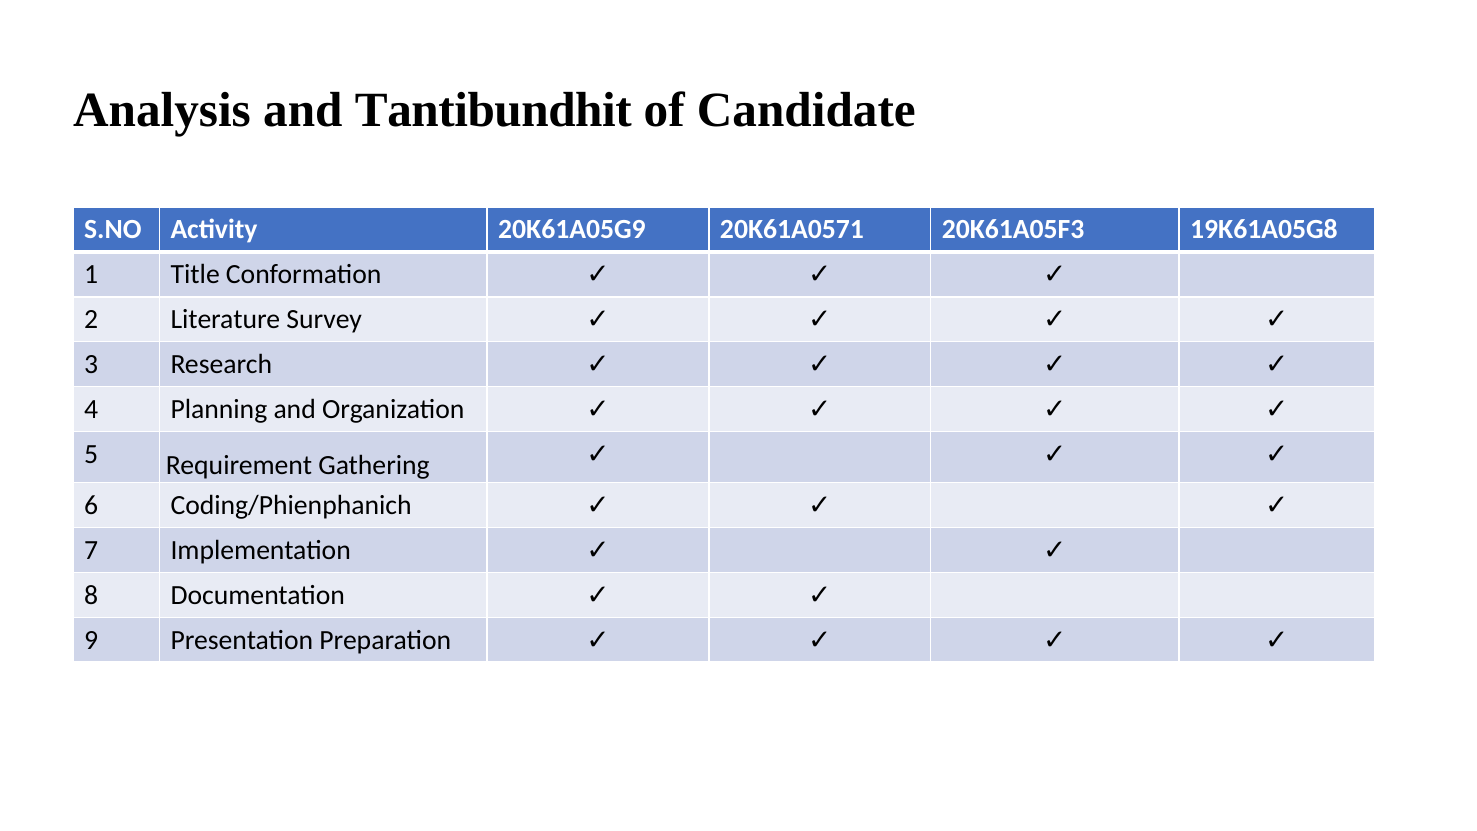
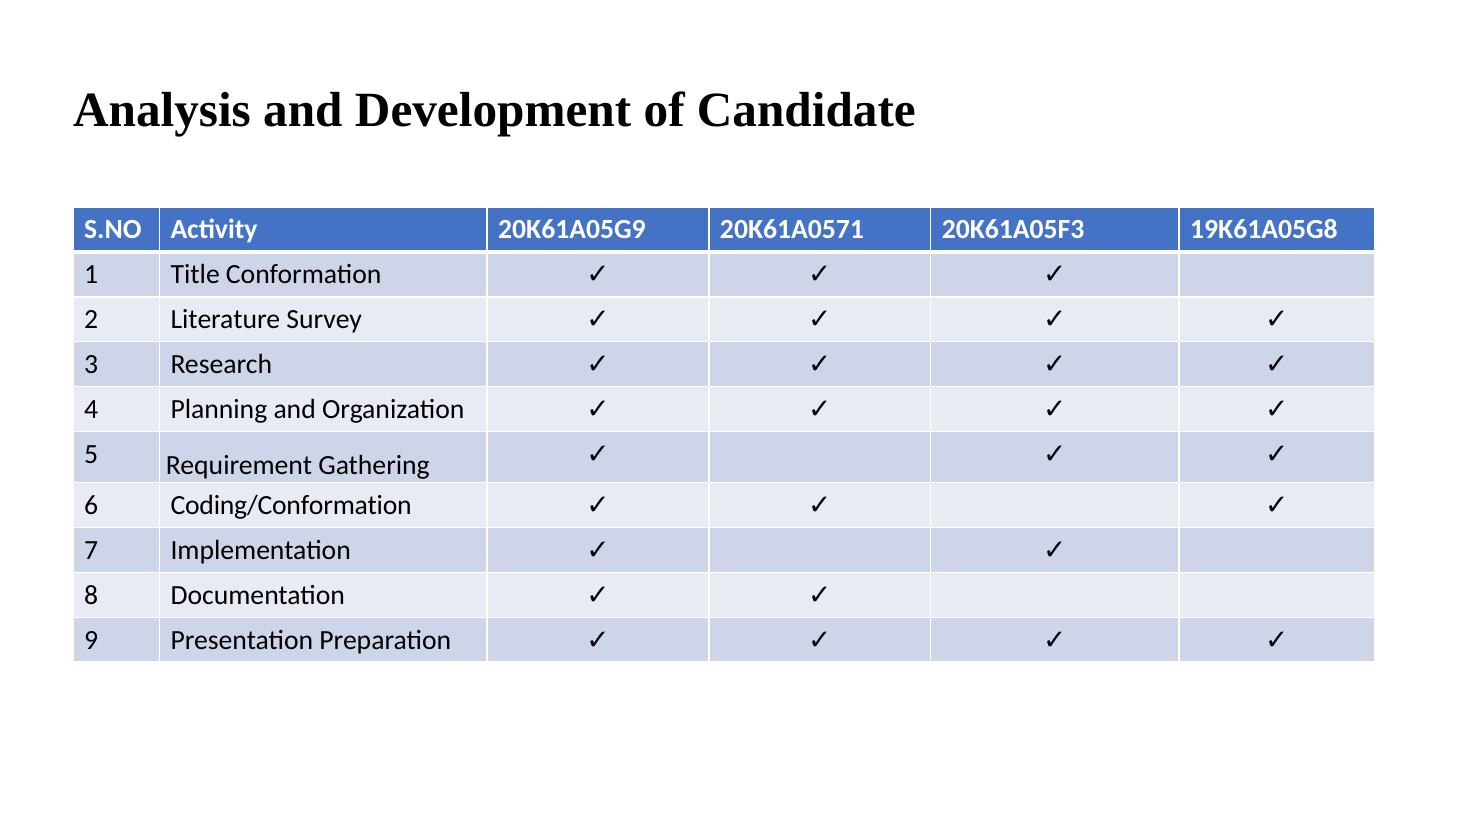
Tantibundhit: Tantibundhit -> Development
Coding/Phienphanich: Coding/Phienphanich -> Coding/Conformation
